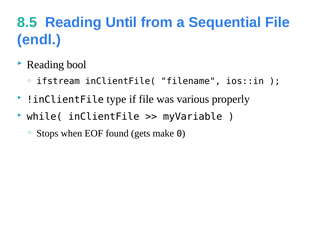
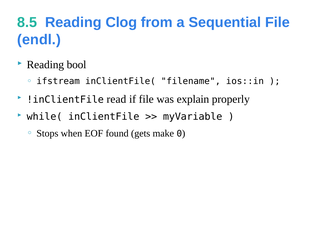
Until: Until -> Clog
type: type -> read
various: various -> explain
